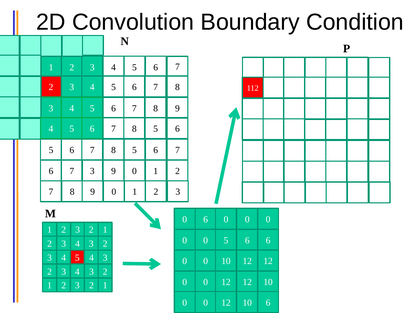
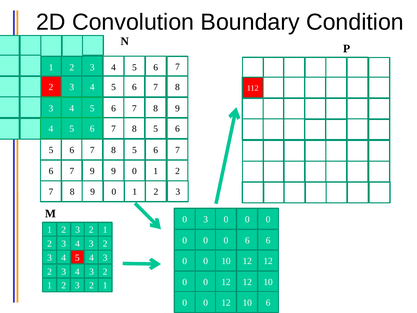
7 3: 3 -> 9
0 6: 6 -> 3
5 at (226, 240): 5 -> 0
